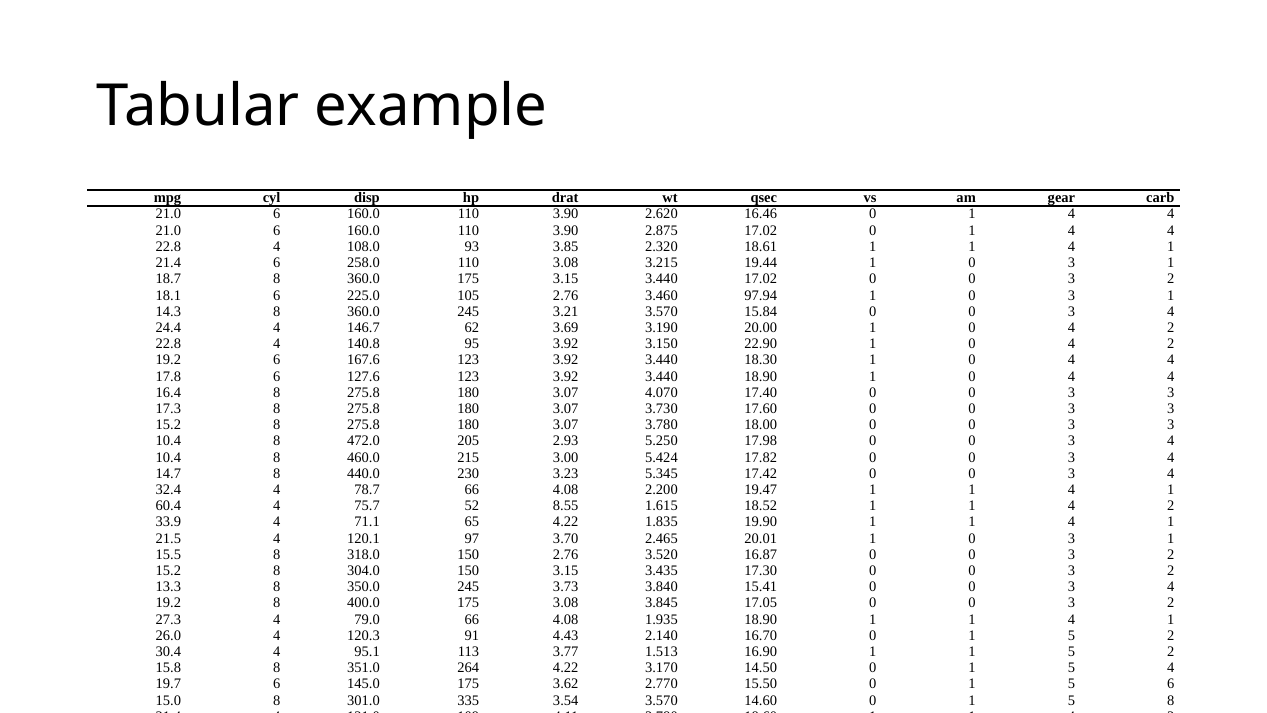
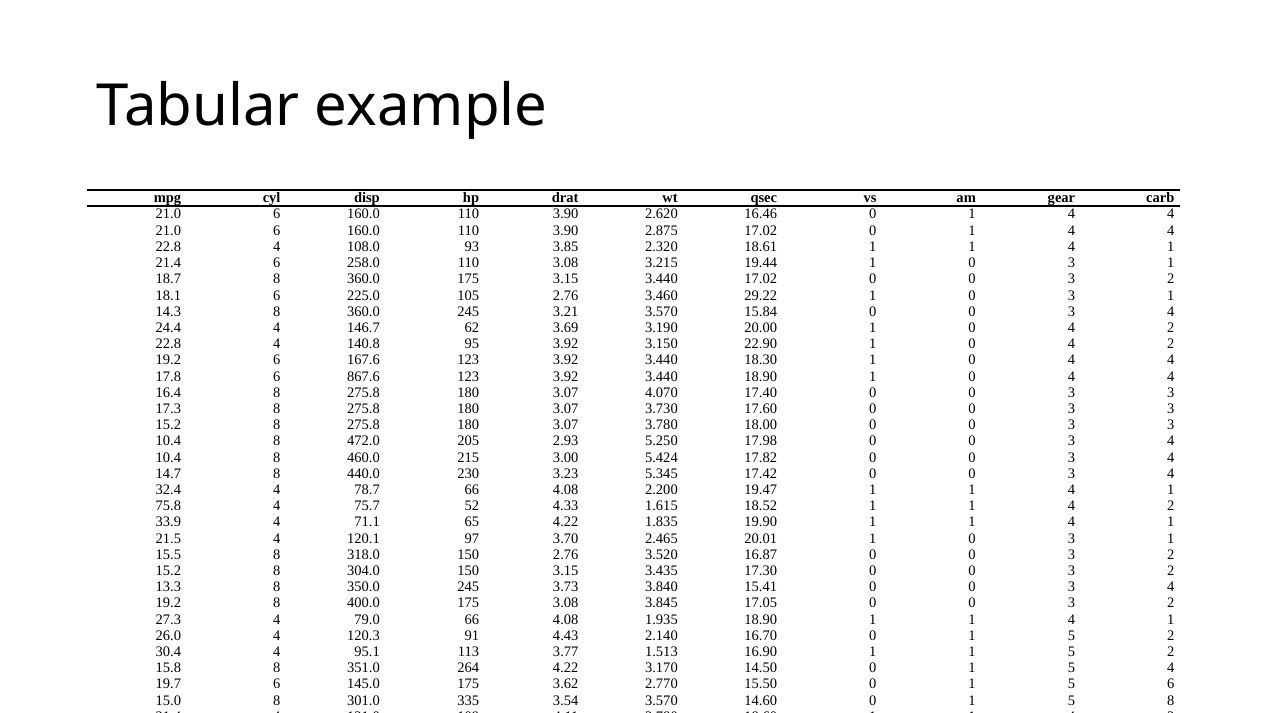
97.94: 97.94 -> 29.22
127.6: 127.6 -> 867.6
60.4: 60.4 -> 75.8
8.55: 8.55 -> 4.33
